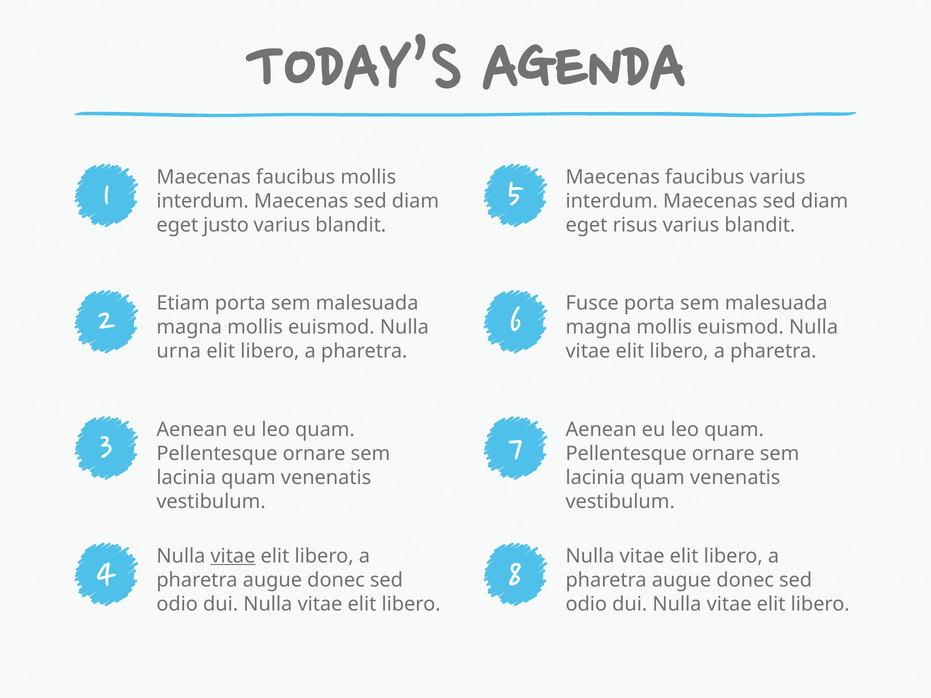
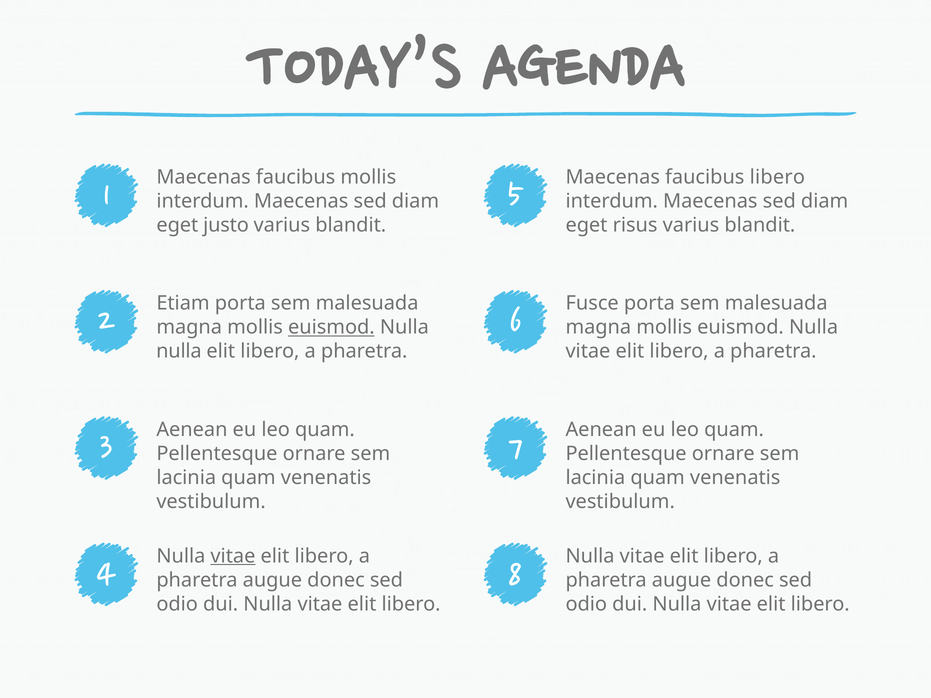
faucibus varius: varius -> libero
euismod at (331, 327) underline: none -> present
urna at (179, 351): urna -> nulla
